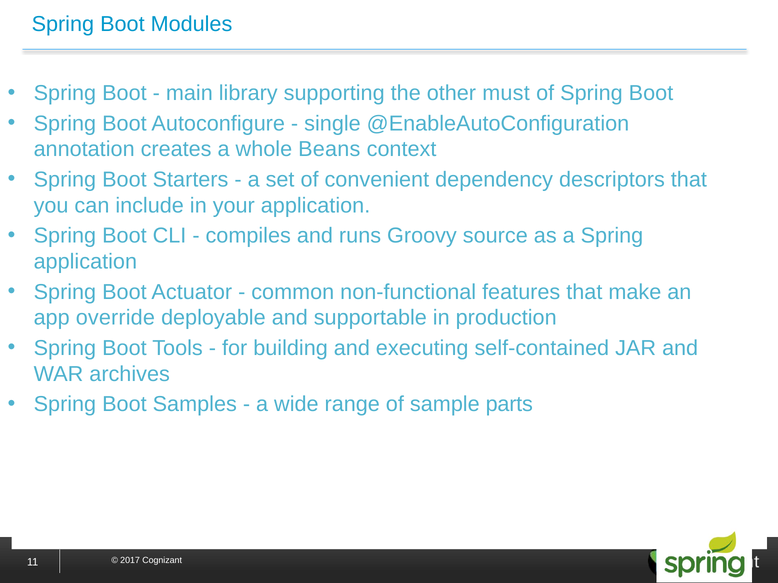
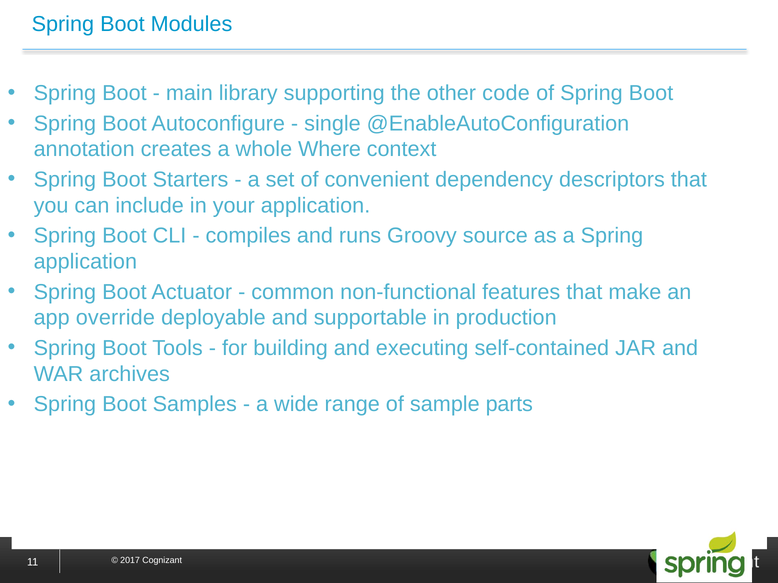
must: must -> code
Beans: Beans -> Where
